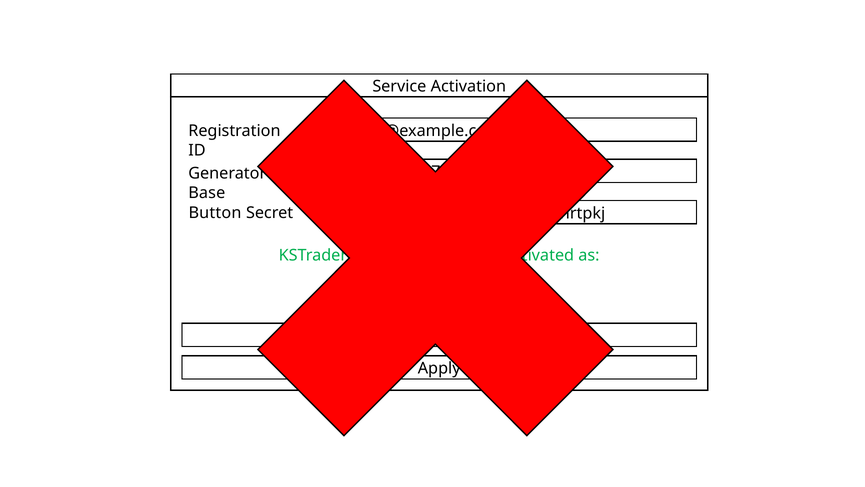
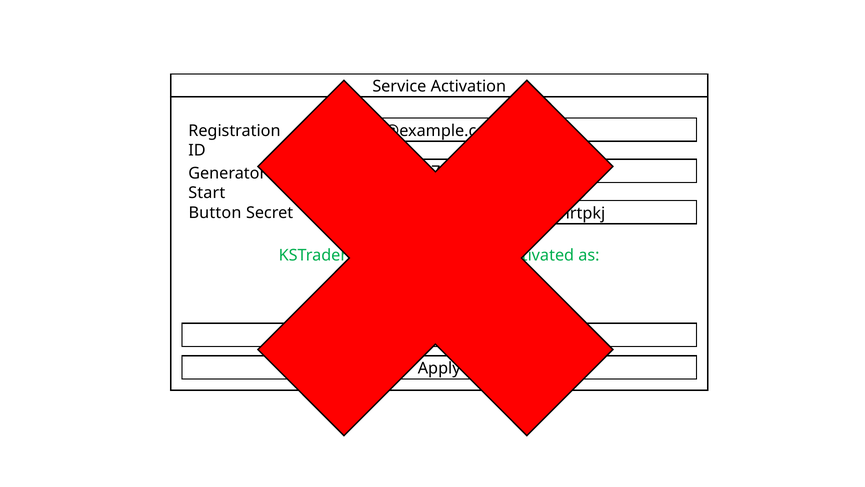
Base: Base -> Start
